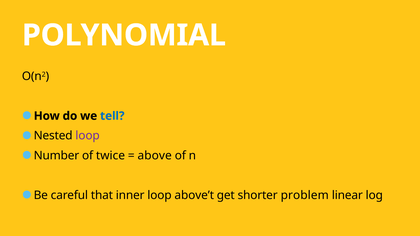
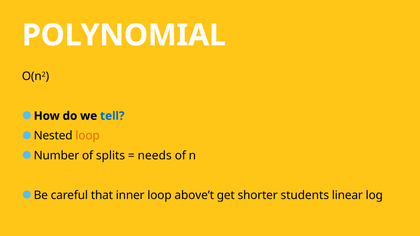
loop at (88, 136) colour: purple -> orange
twice: twice -> splits
above: above -> needs
problem: problem -> students
